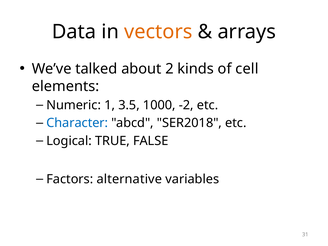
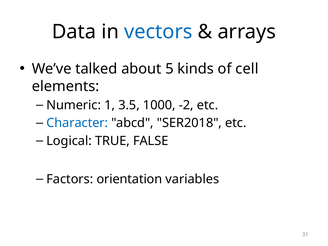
vectors colour: orange -> blue
2: 2 -> 5
alternative: alternative -> orientation
